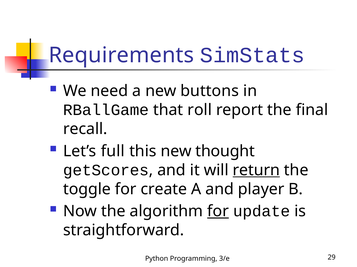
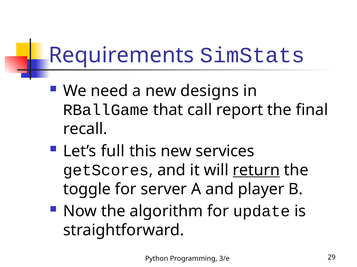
buttons: buttons -> designs
roll: roll -> call
thought: thought -> services
create: create -> server
for at (218, 212) underline: present -> none
